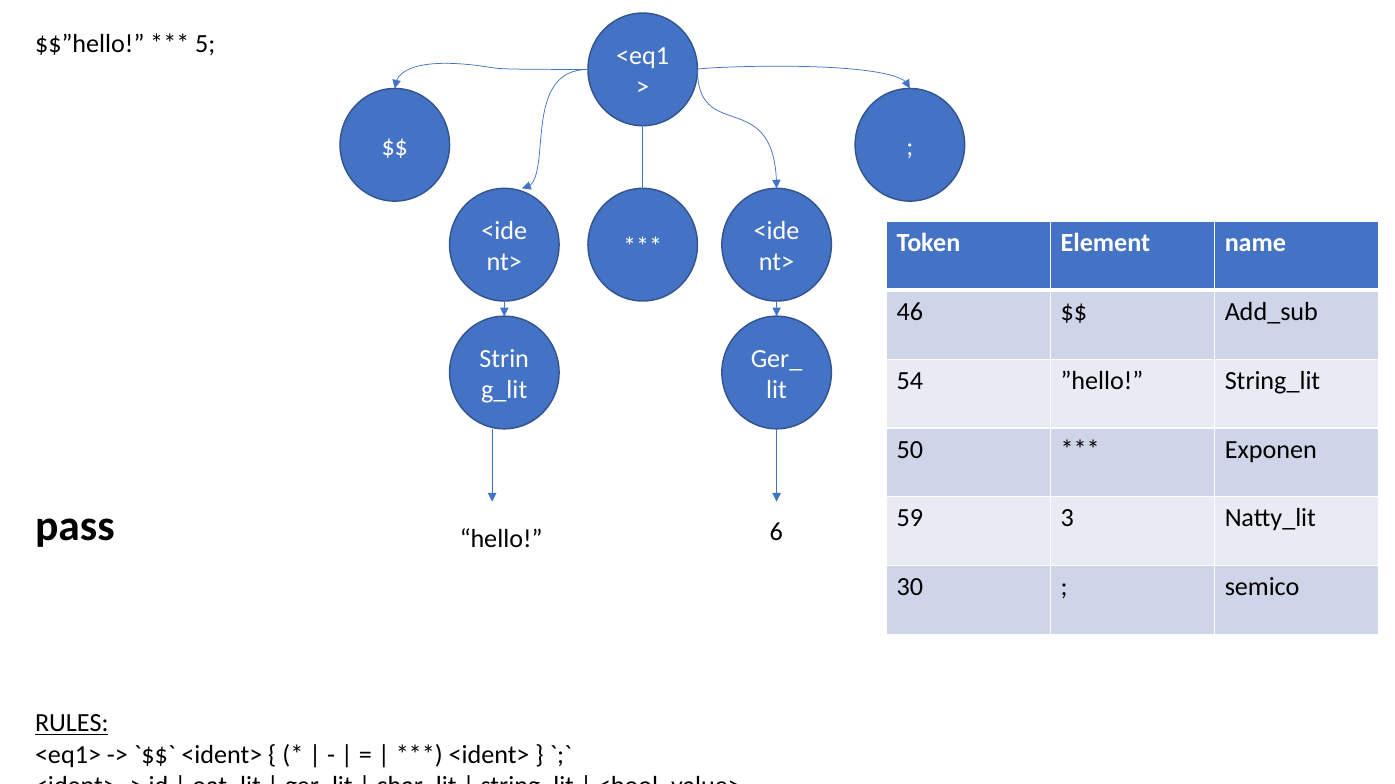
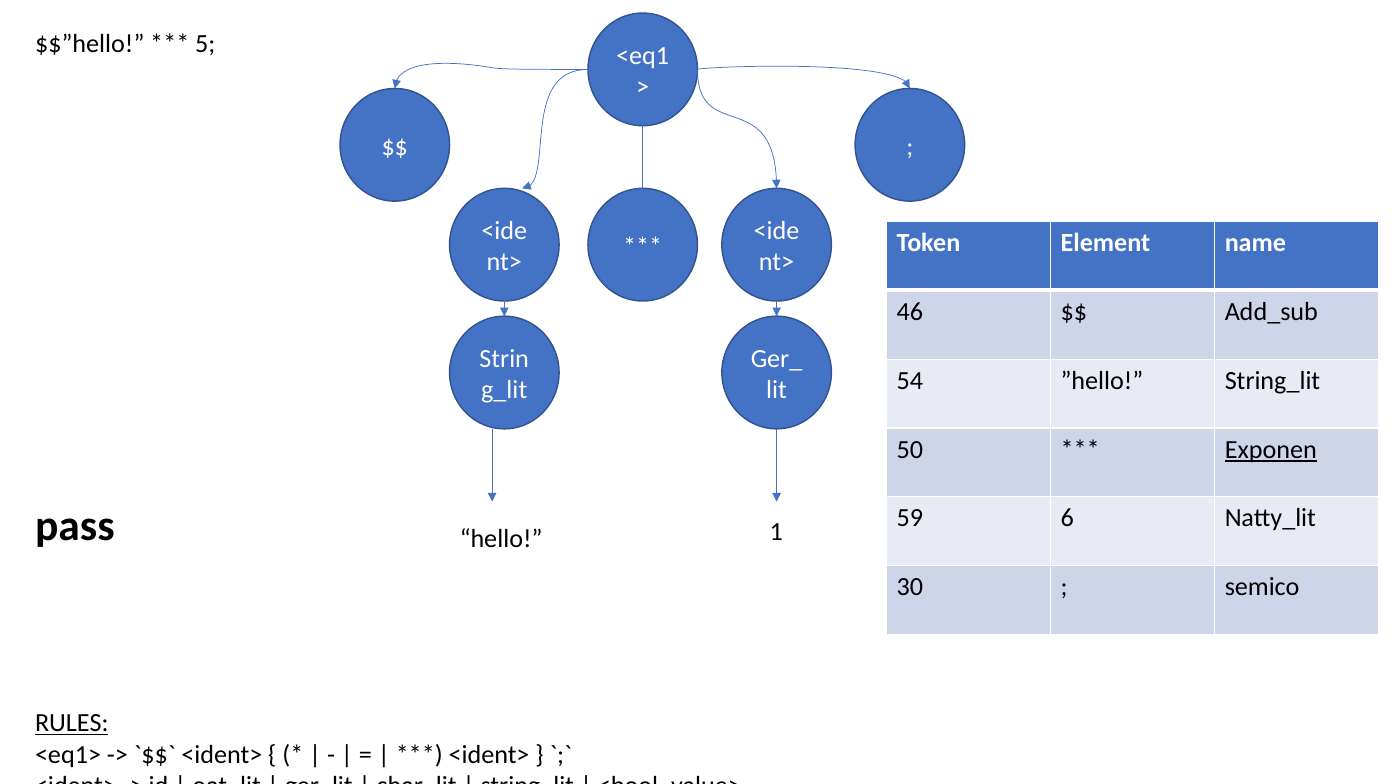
Exponen underline: none -> present
3: 3 -> 6
6: 6 -> 1
